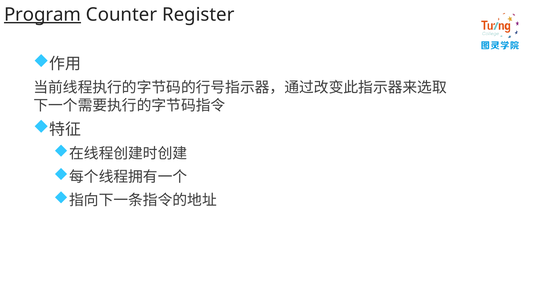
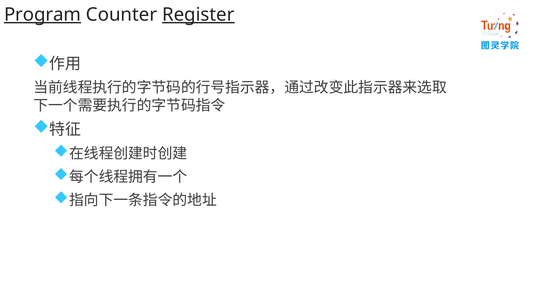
Register underline: none -> present
